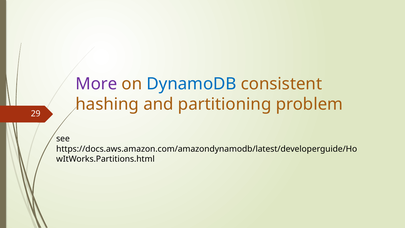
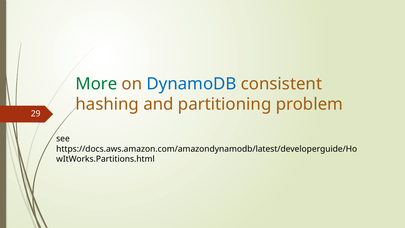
More colour: purple -> green
